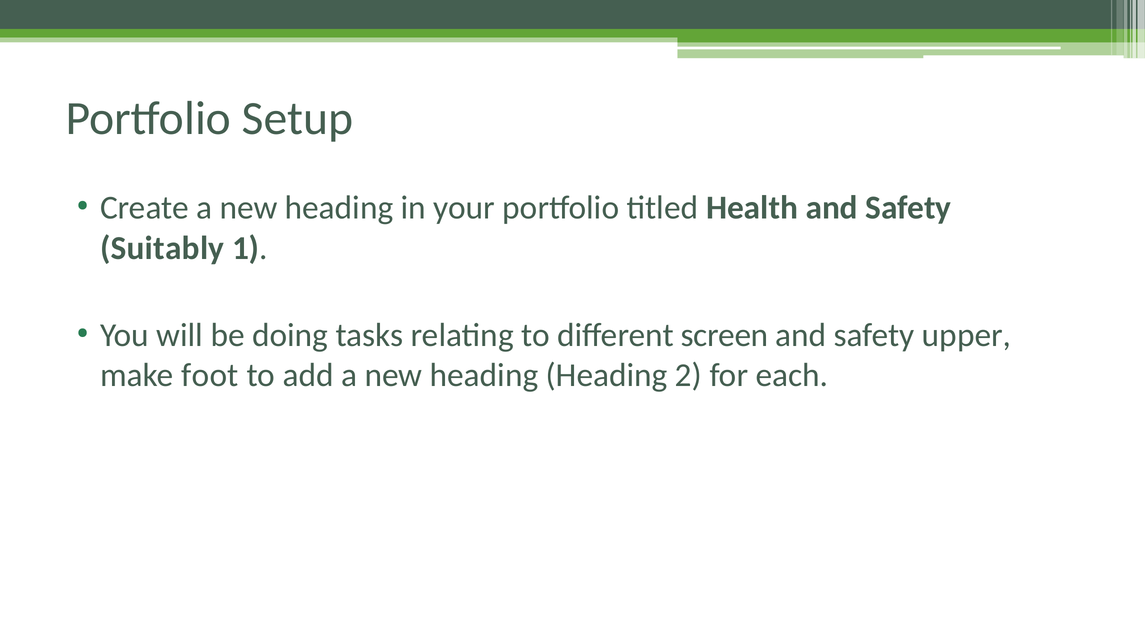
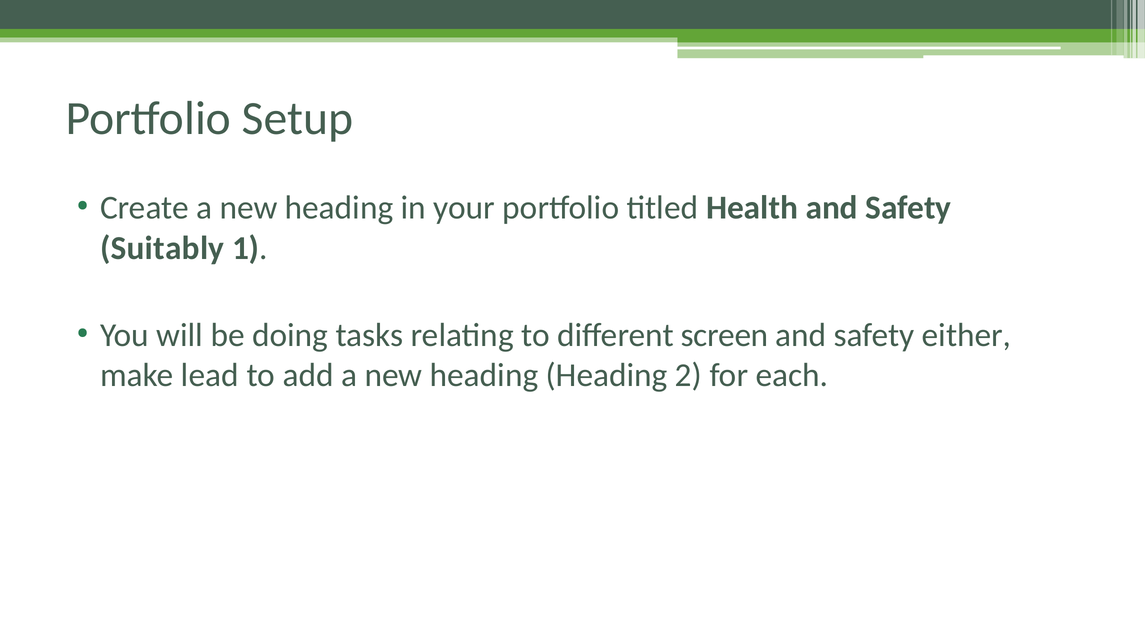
upper: upper -> either
foot: foot -> lead
